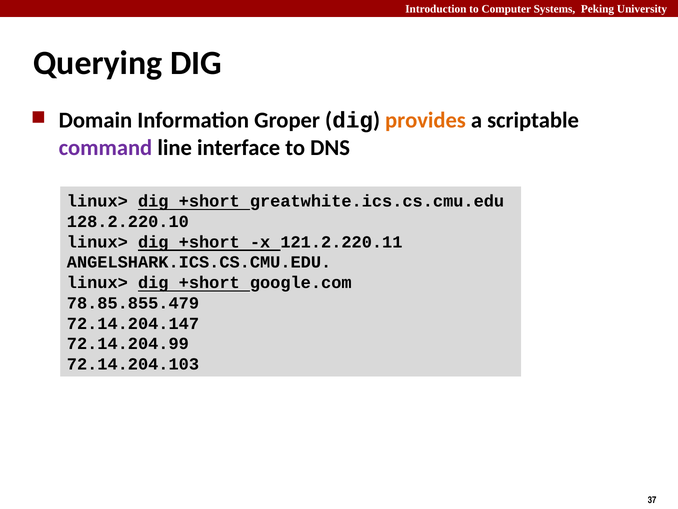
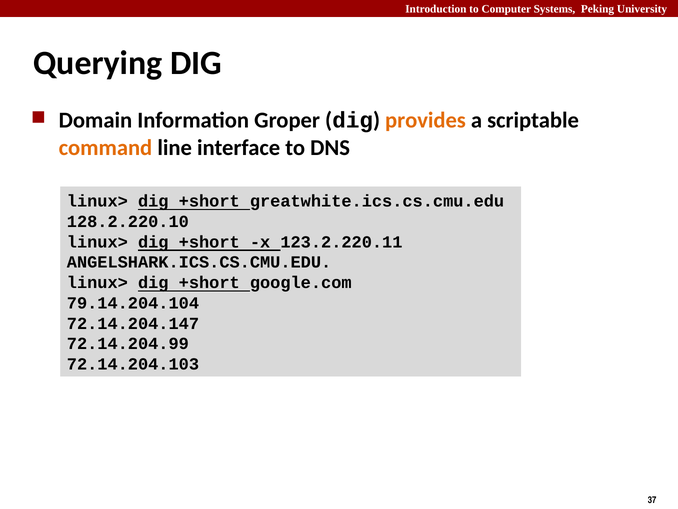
command colour: purple -> orange
121.2.220.11: 121.2.220.11 -> 123.2.220.11
78.85.855.479: 78.85.855.479 -> 79.14.204.104
